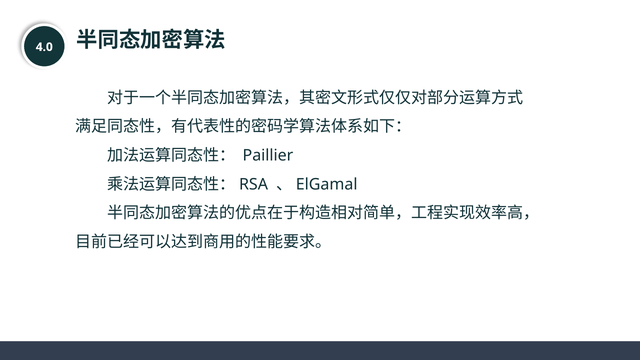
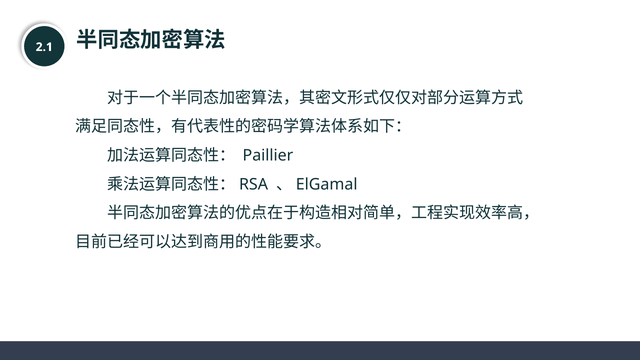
4.0: 4.0 -> 2.1
